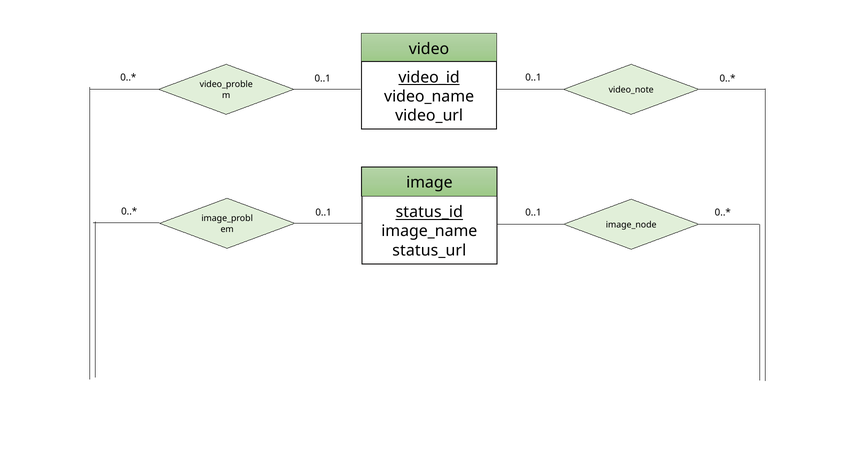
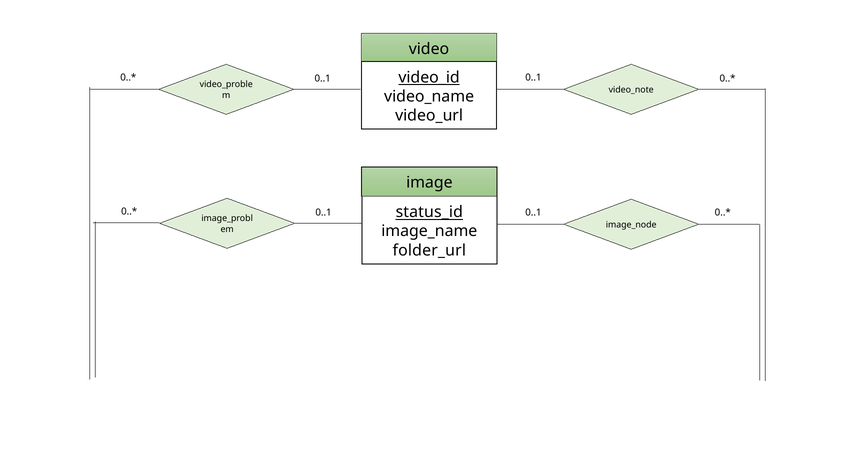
status_url: status_url -> folder_url
